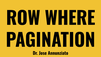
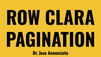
WHERE: WHERE -> CLARA
